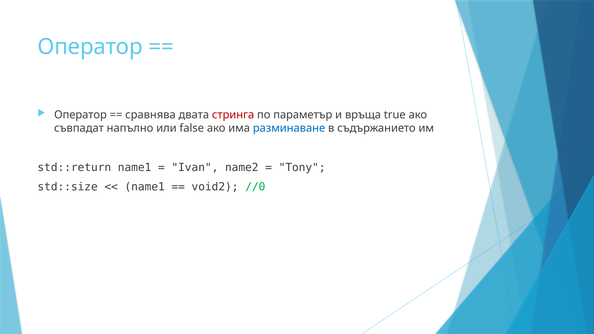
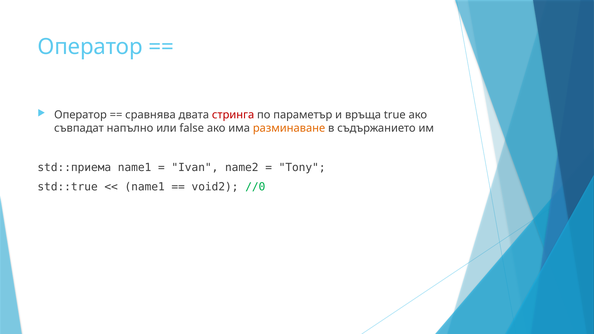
разминаване colour: blue -> orange
std::return: std::return -> std::приема
std::size: std::size -> std::true
